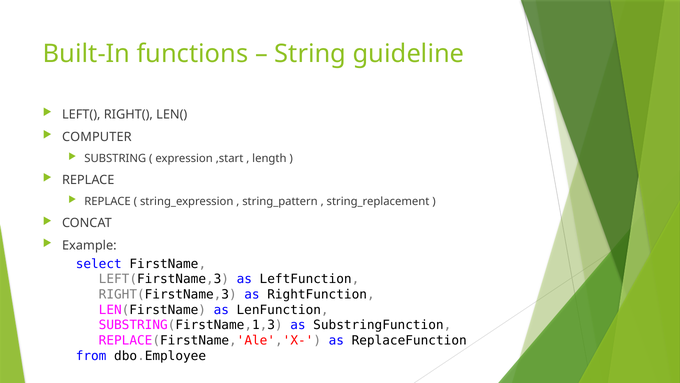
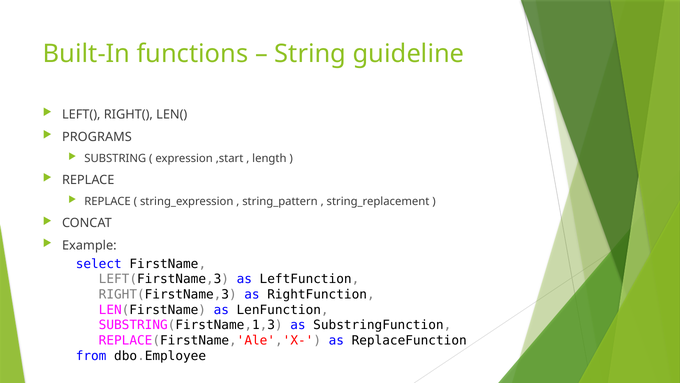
COMPUTER: COMPUTER -> PROGRAMS
